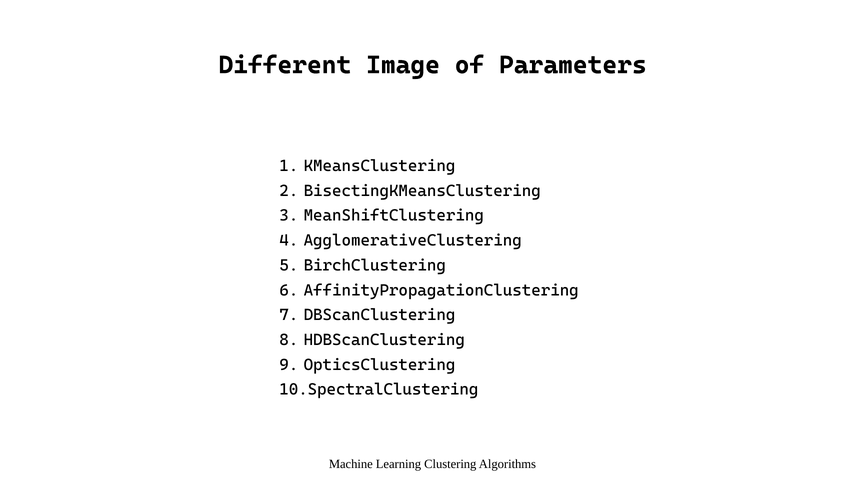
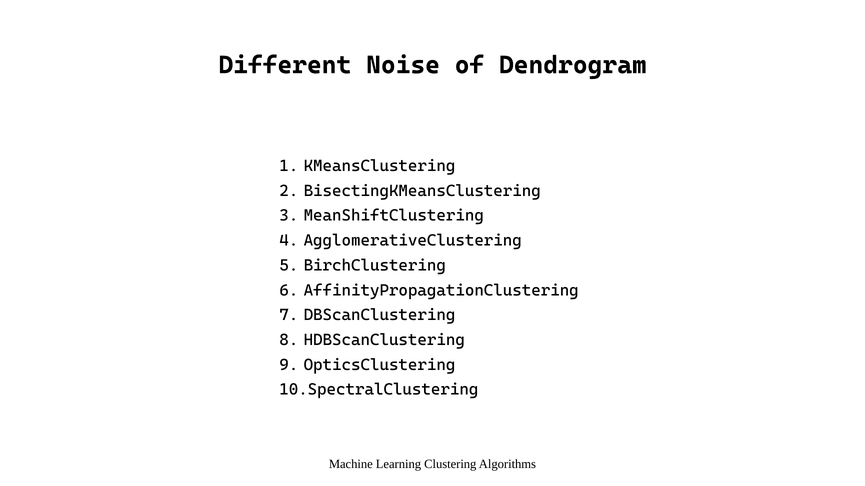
Image: Image -> Noise
Parameters: Parameters -> Dendrogram
